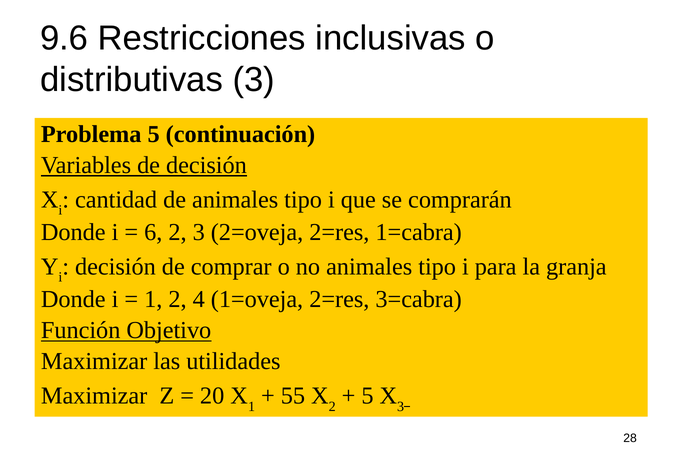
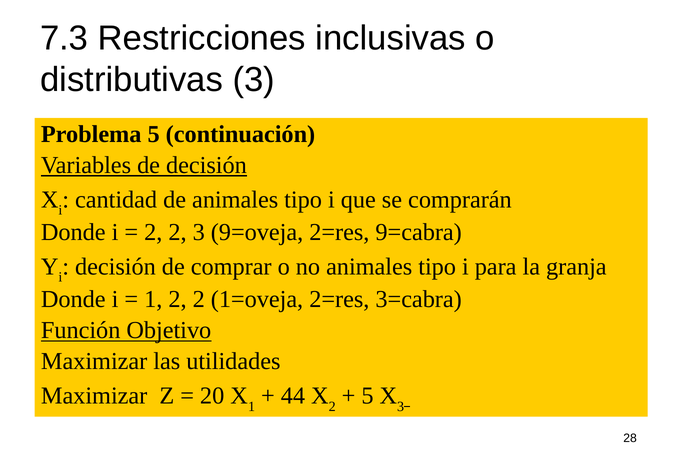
9.6: 9.6 -> 7.3
6 at (153, 232): 6 -> 2
2=oveja: 2=oveja -> 9=oveja
1=cabra: 1=cabra -> 9=cabra
1 2 4: 4 -> 2
55: 55 -> 44
